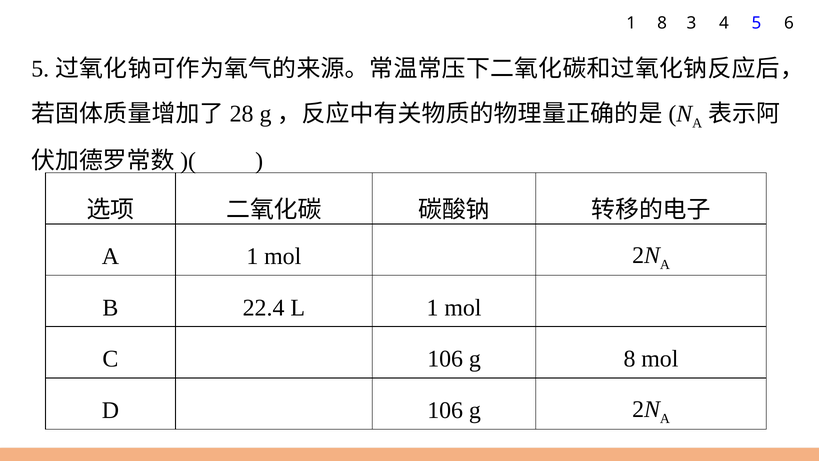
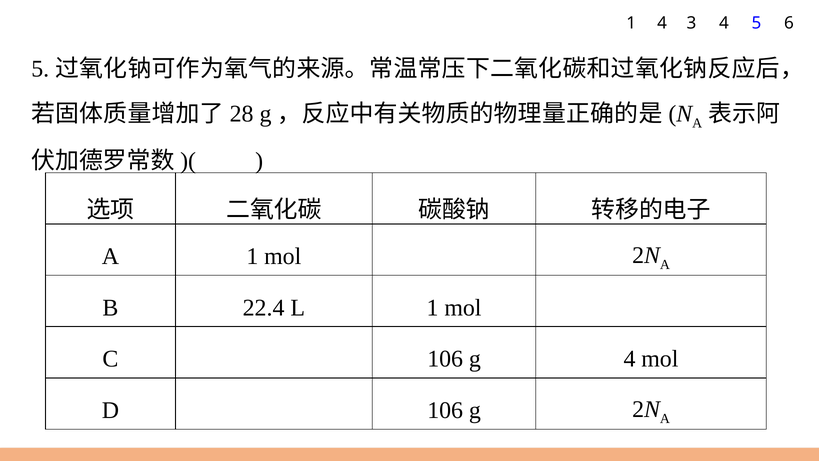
1 8: 8 -> 4
g 8: 8 -> 4
